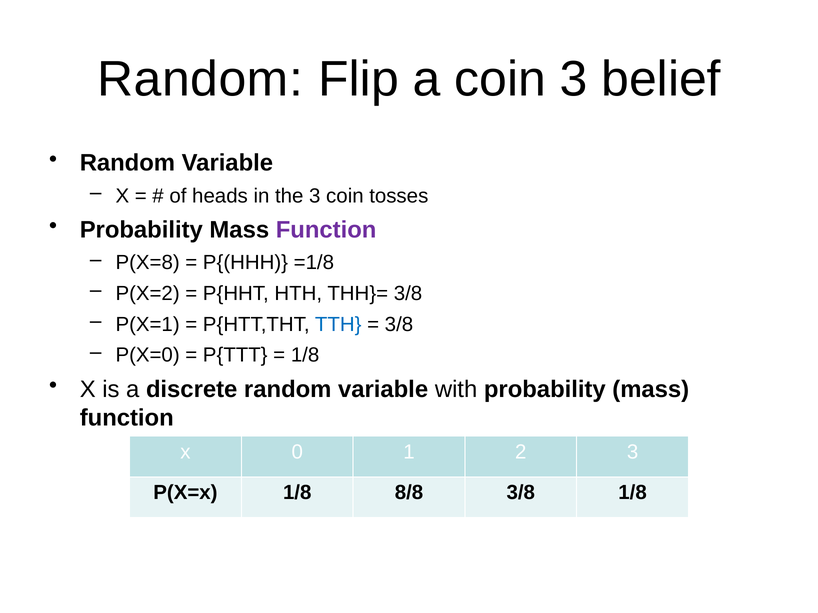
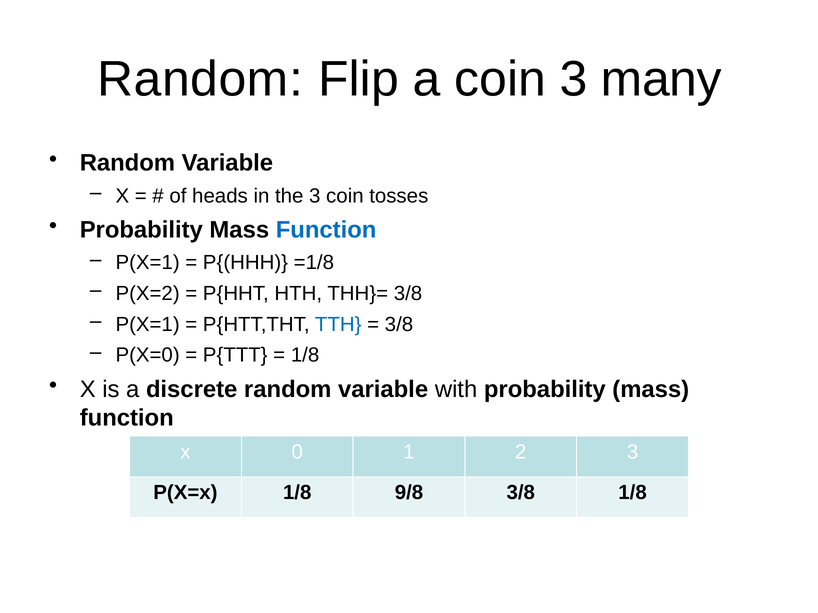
belief: belief -> many
Function at (326, 230) colour: purple -> blue
P(X=8 at (148, 263): P(X=8 -> P(X=1
8/8: 8/8 -> 9/8
